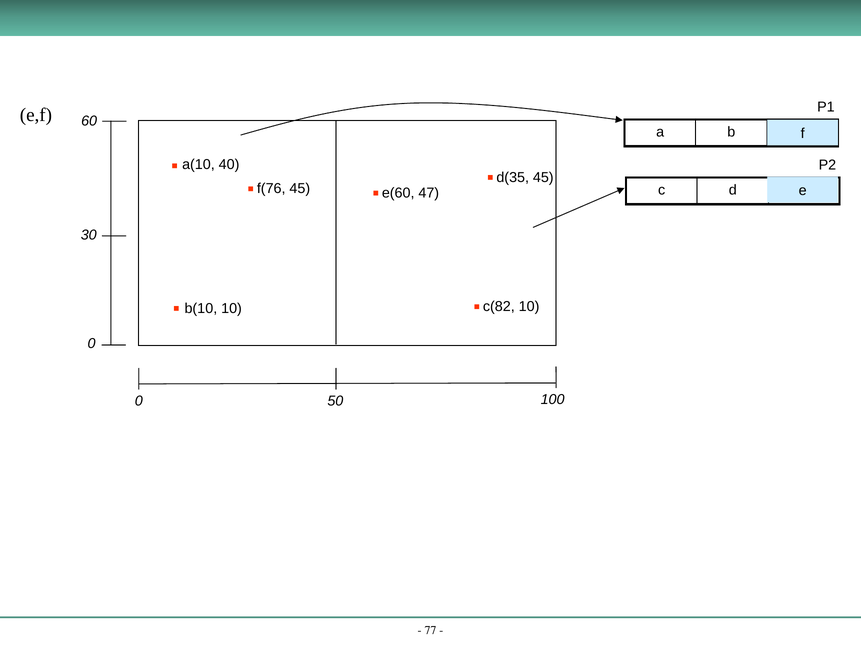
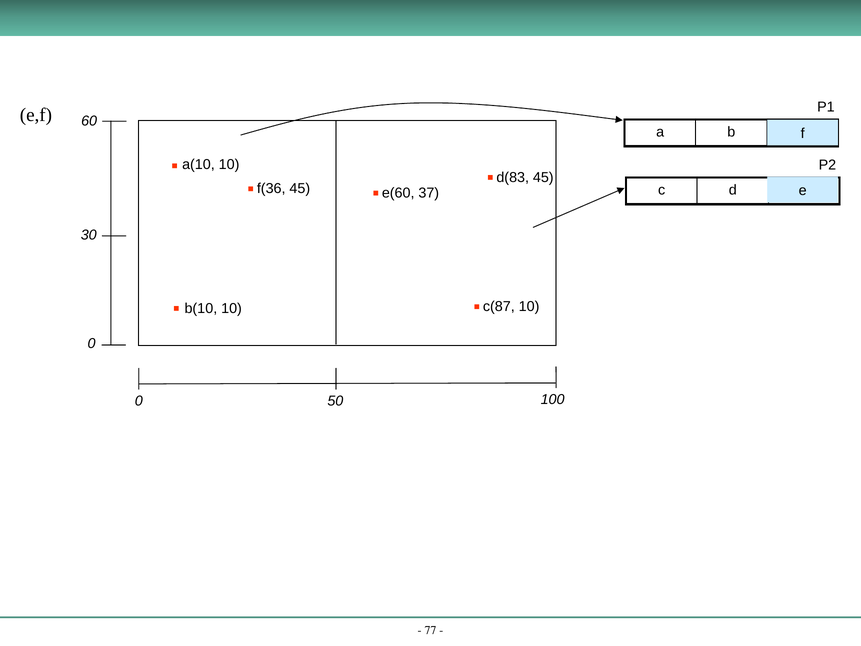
a(10 40: 40 -> 10
d(35: d(35 -> d(83
f(76: f(76 -> f(36
47: 47 -> 37
c(82: c(82 -> c(87
